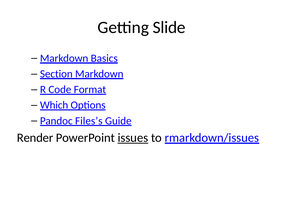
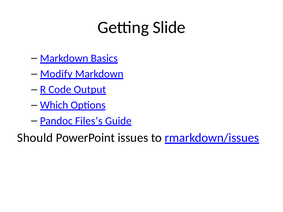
Section: Section -> Modify
Format: Format -> Output
Render: Render -> Should
issues underline: present -> none
